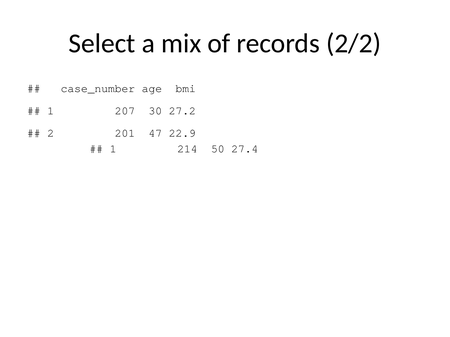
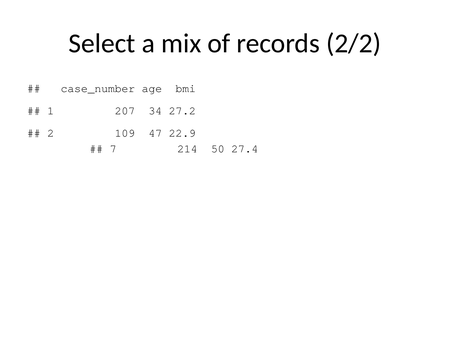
30: 30 -> 34
201: 201 -> 109
1 at (113, 149): 1 -> 7
